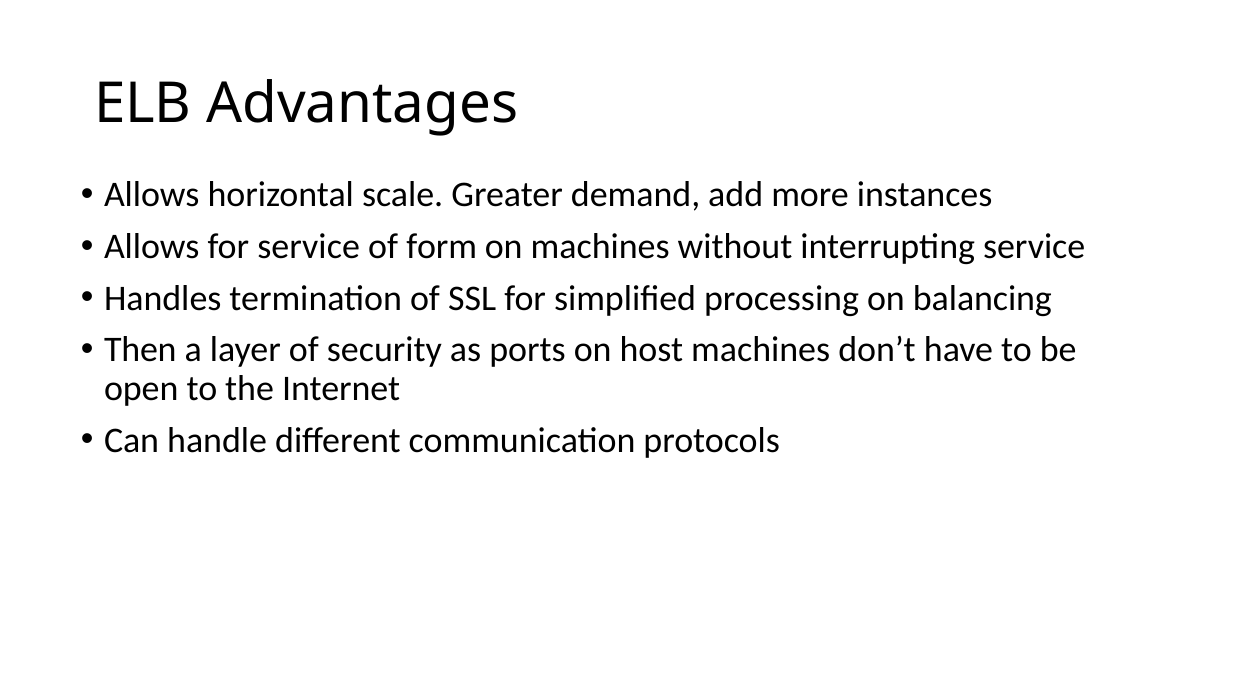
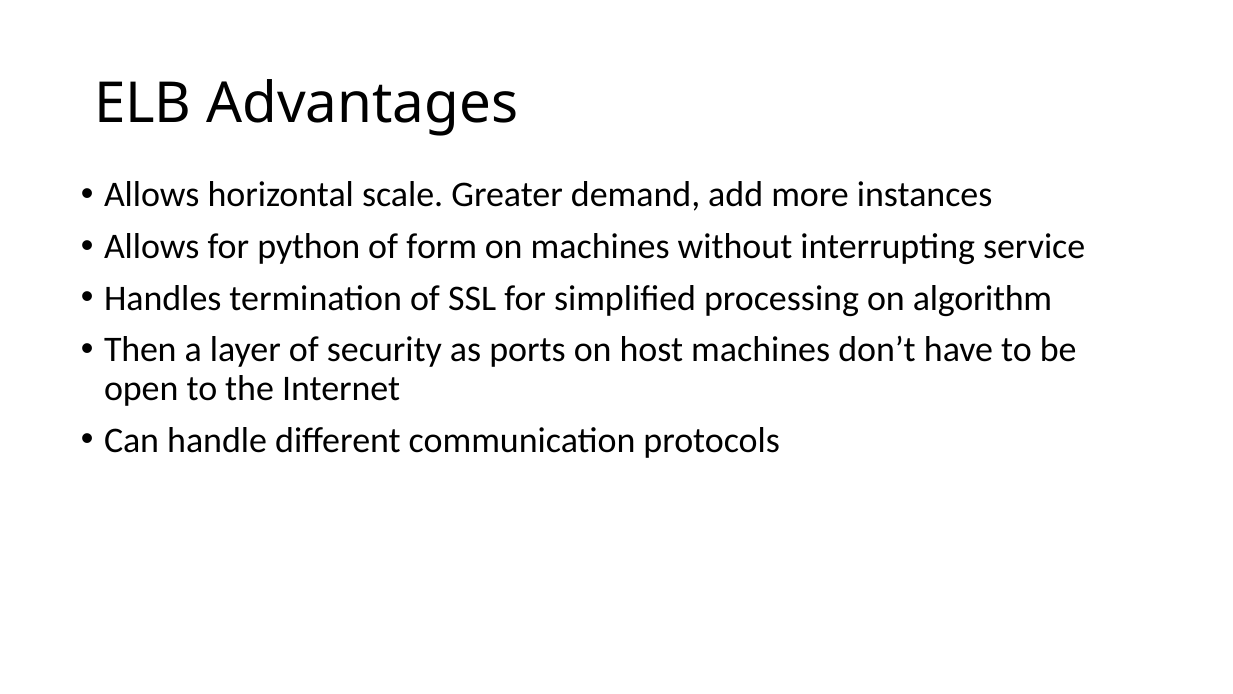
for service: service -> python
balancing: balancing -> algorithm
